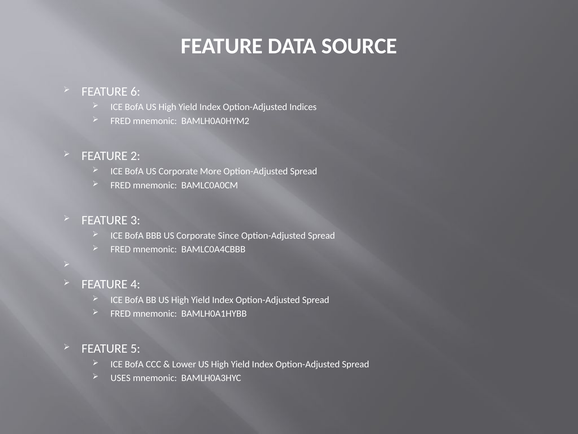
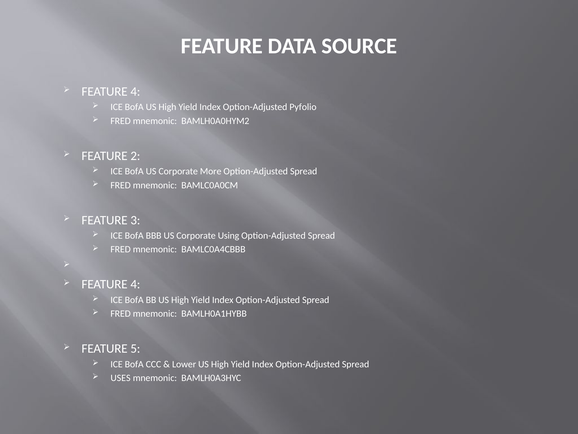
6 at (135, 91): 6 -> 4
Indices: Indices -> Pyfolio
Since: Since -> Using
